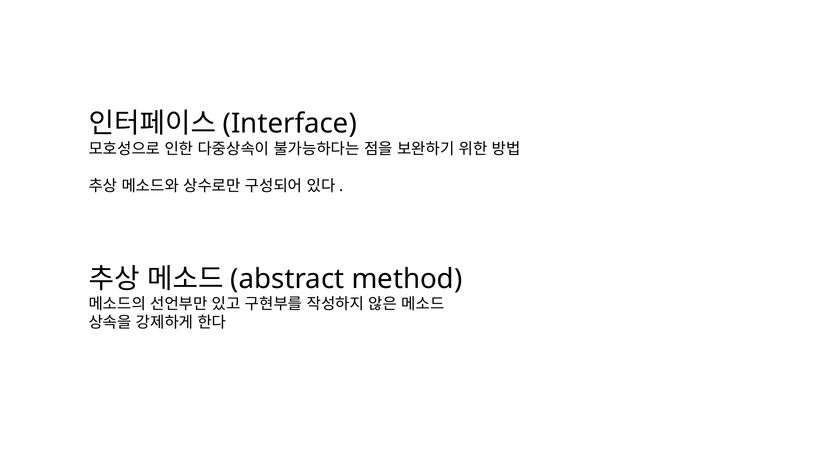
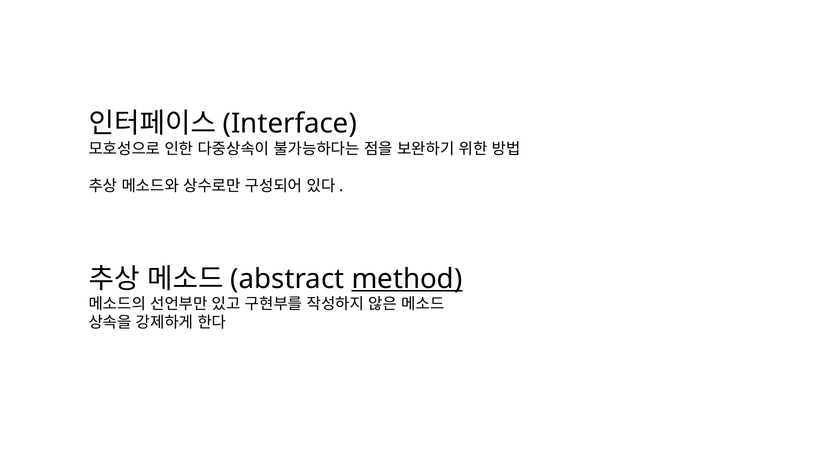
method underline: none -> present
